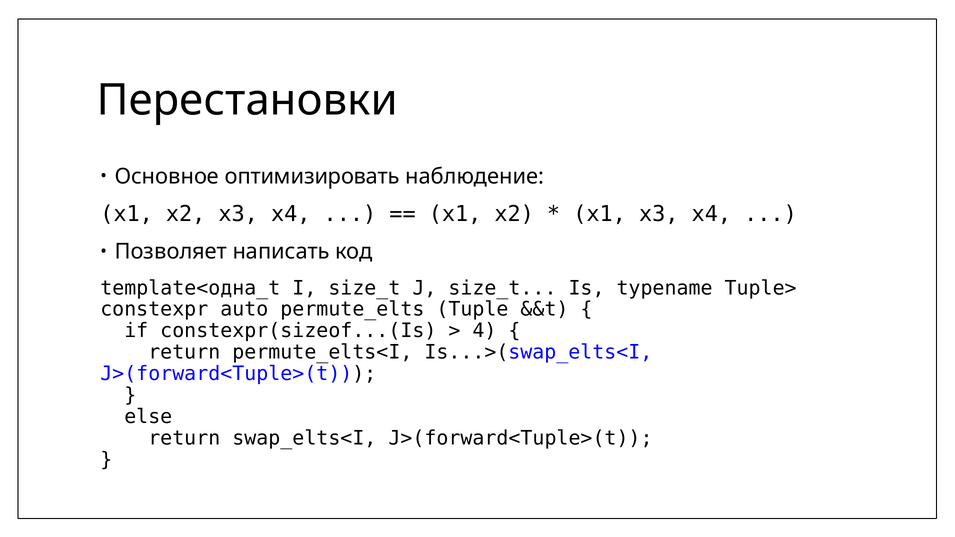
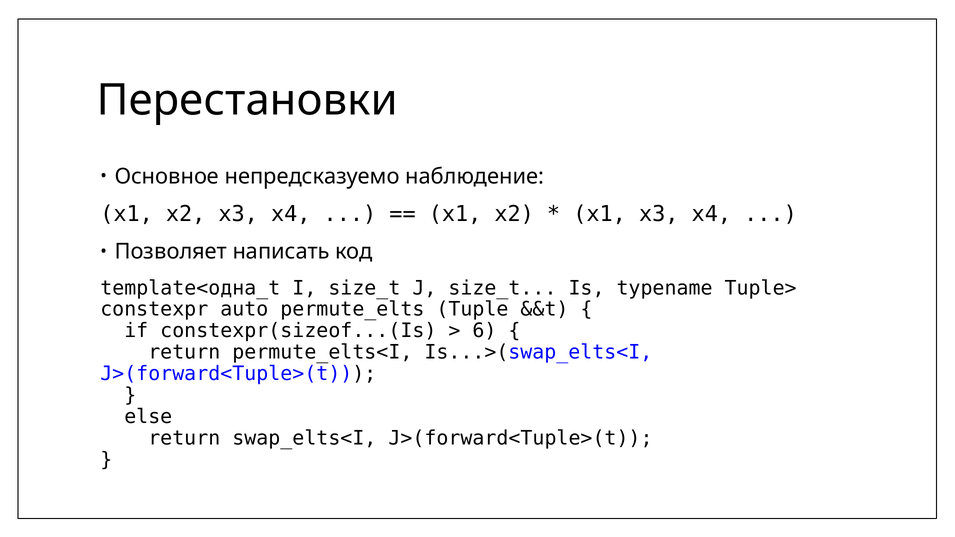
оптимизировать: оптимизировать -> непредсказуемо
4: 4 -> 6
